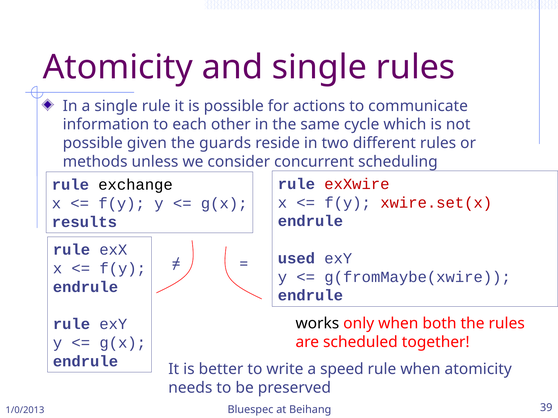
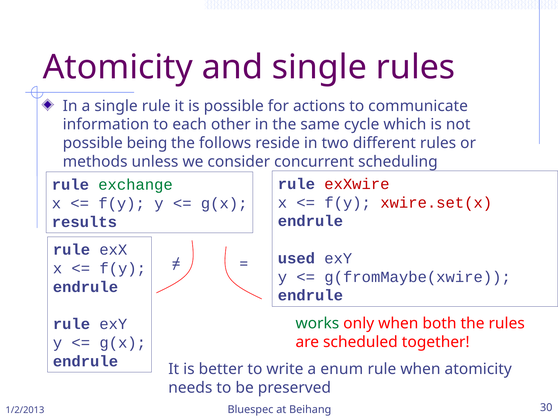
given: given -> being
guards: guards -> follows
exchange colour: black -> green
works colour: black -> green
speed: speed -> enum
1/0/2013: 1/0/2013 -> 1/2/2013
39: 39 -> 30
